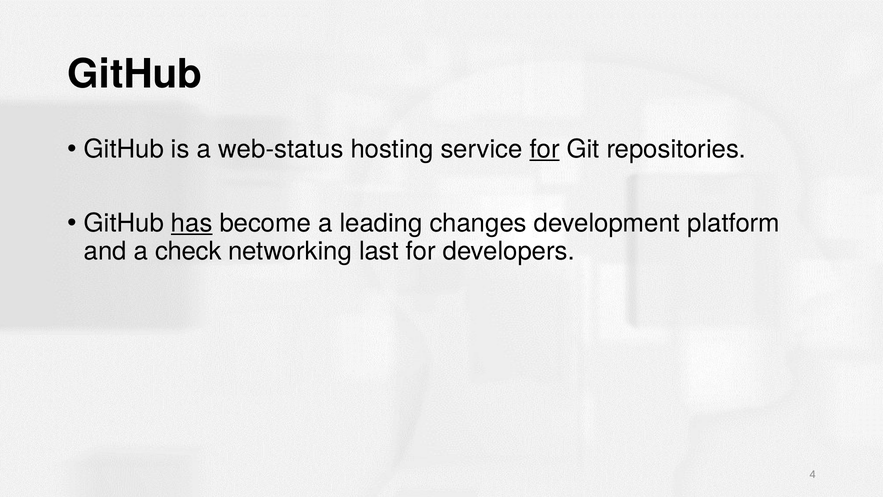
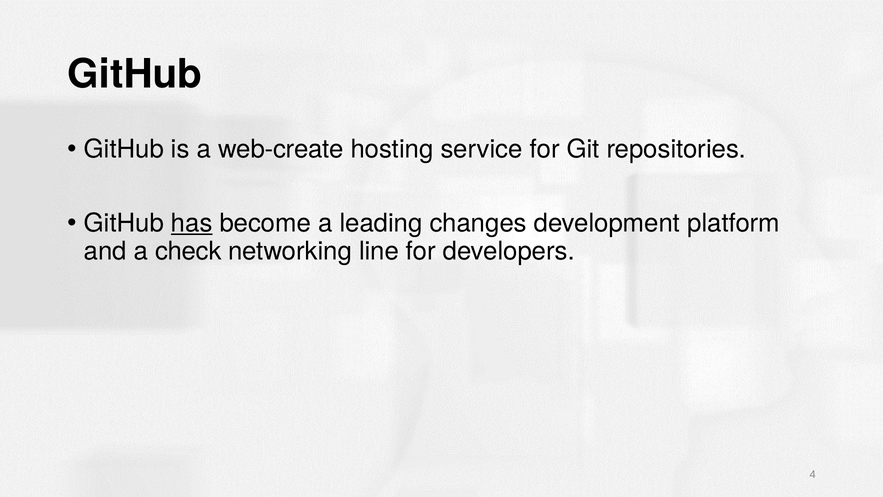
web-status: web-status -> web-create
for at (545, 149) underline: present -> none
last: last -> line
